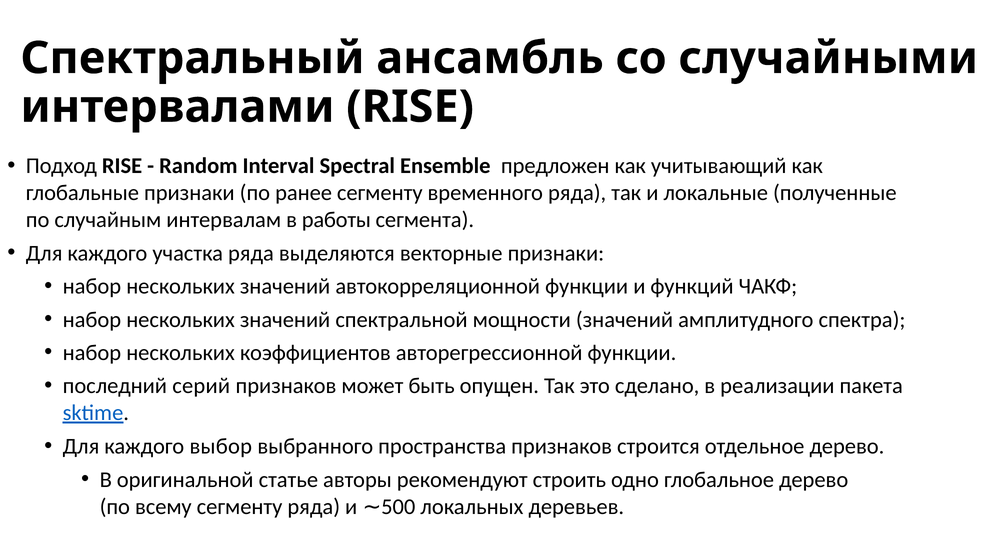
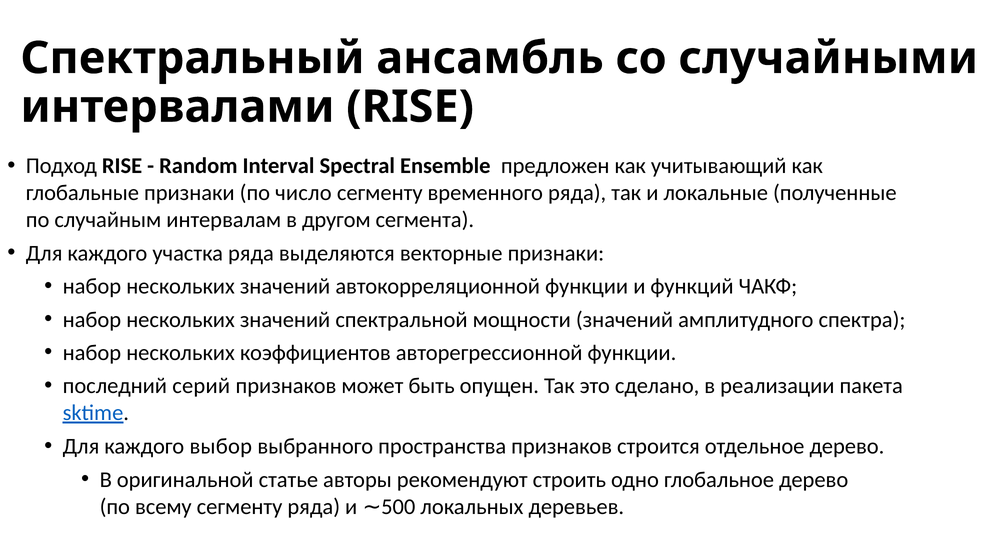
ранее: ранее -> число
работы: работы -> другом
